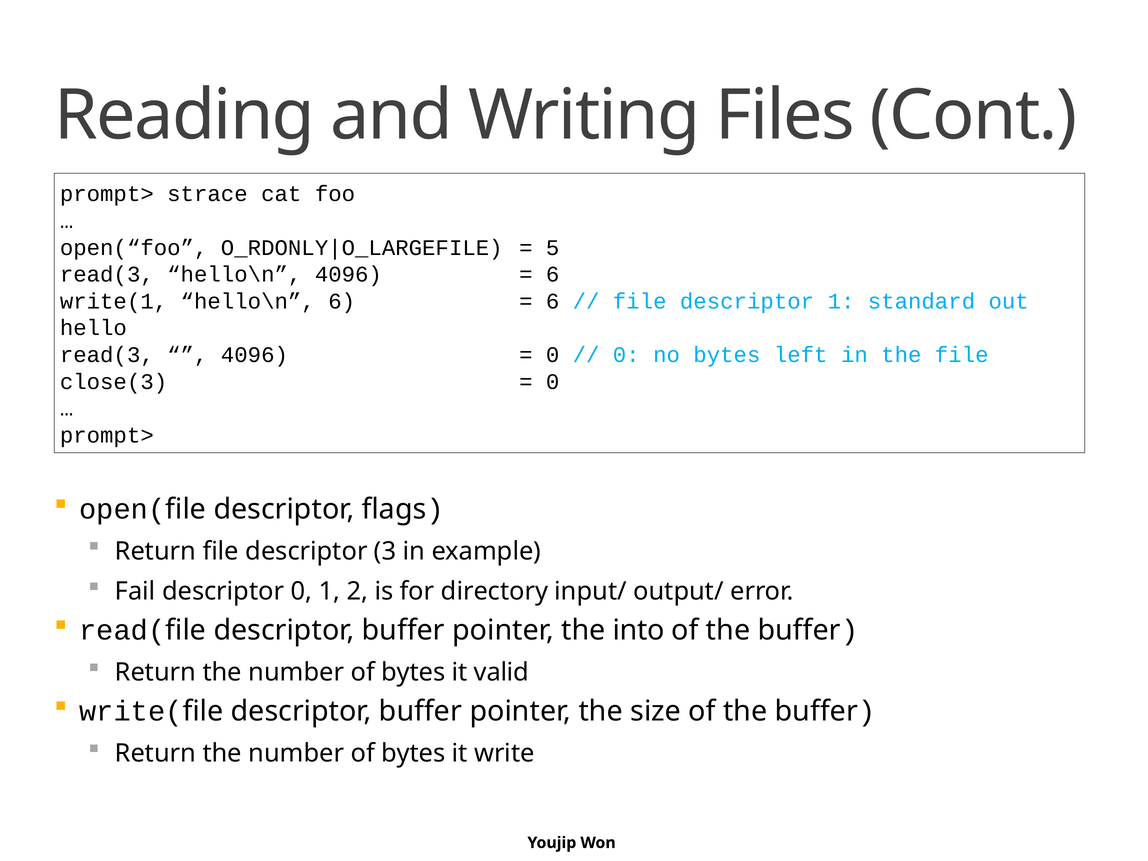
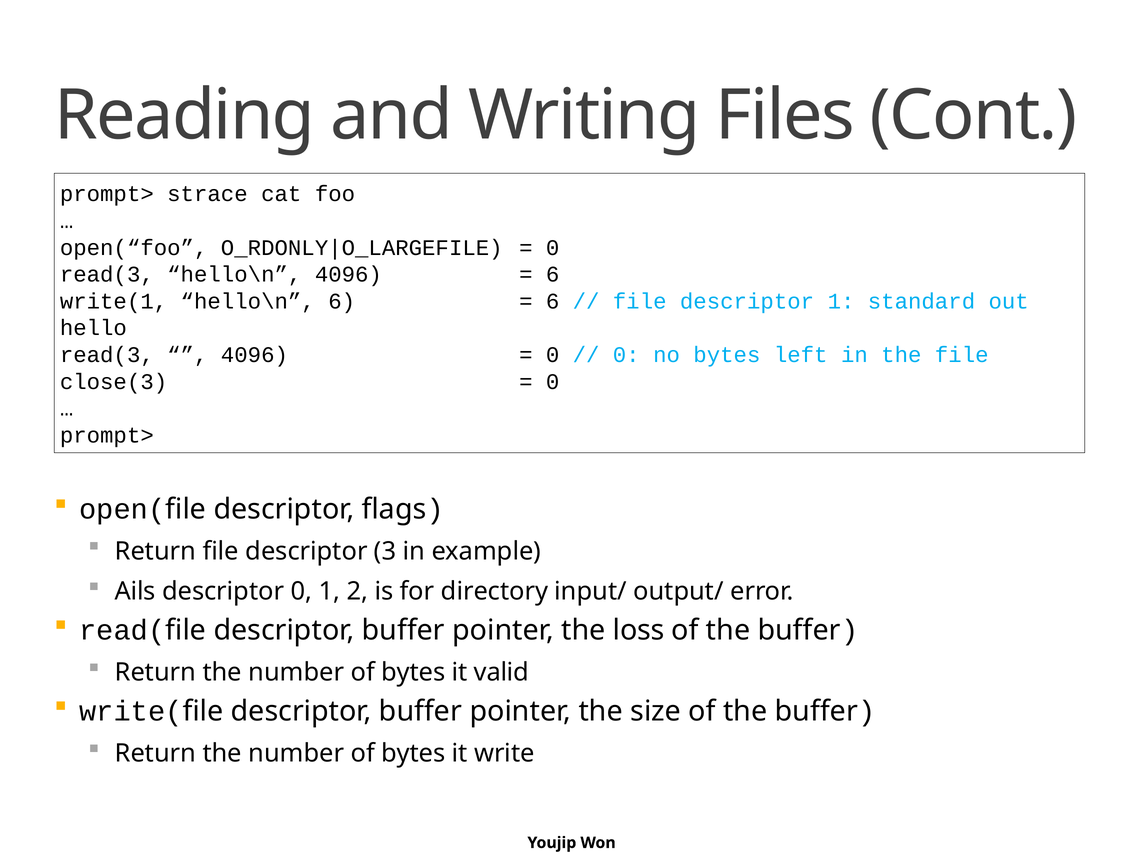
5 at (553, 248): 5 -> 0
Fail: Fail -> Ails
into: into -> loss
